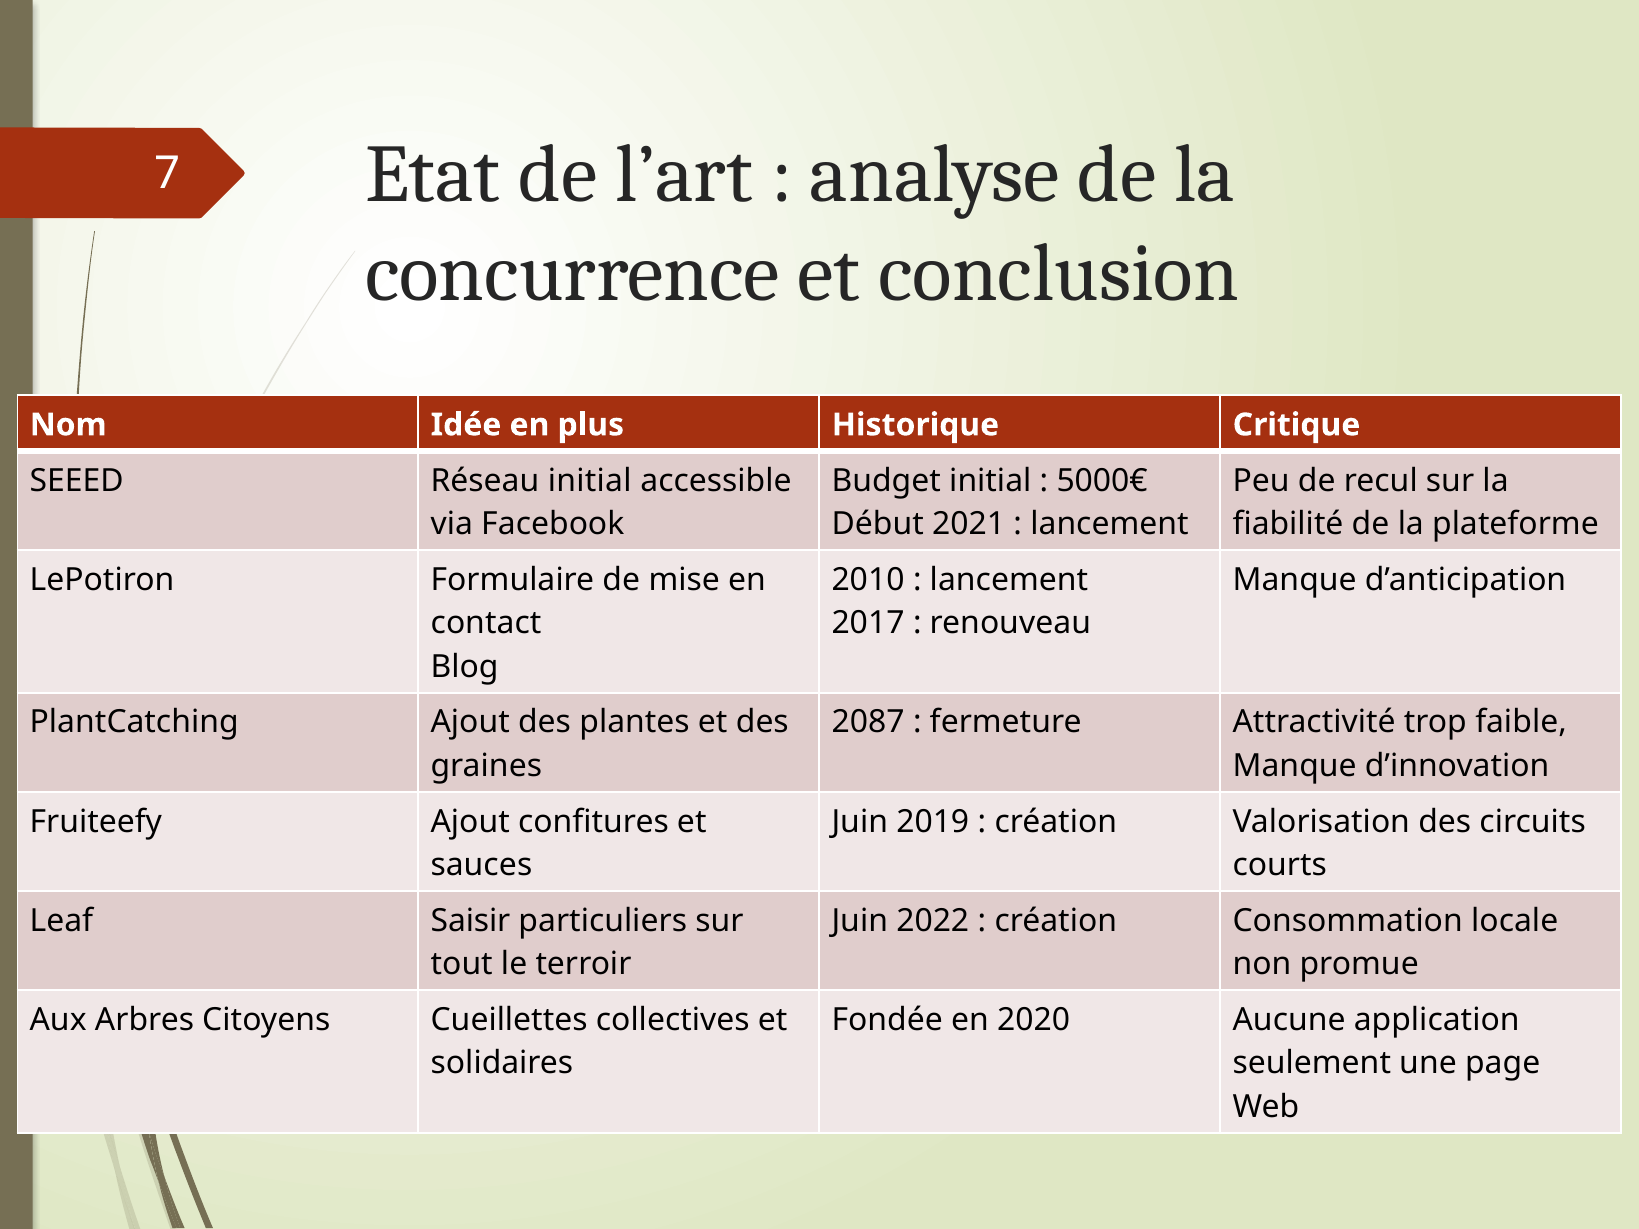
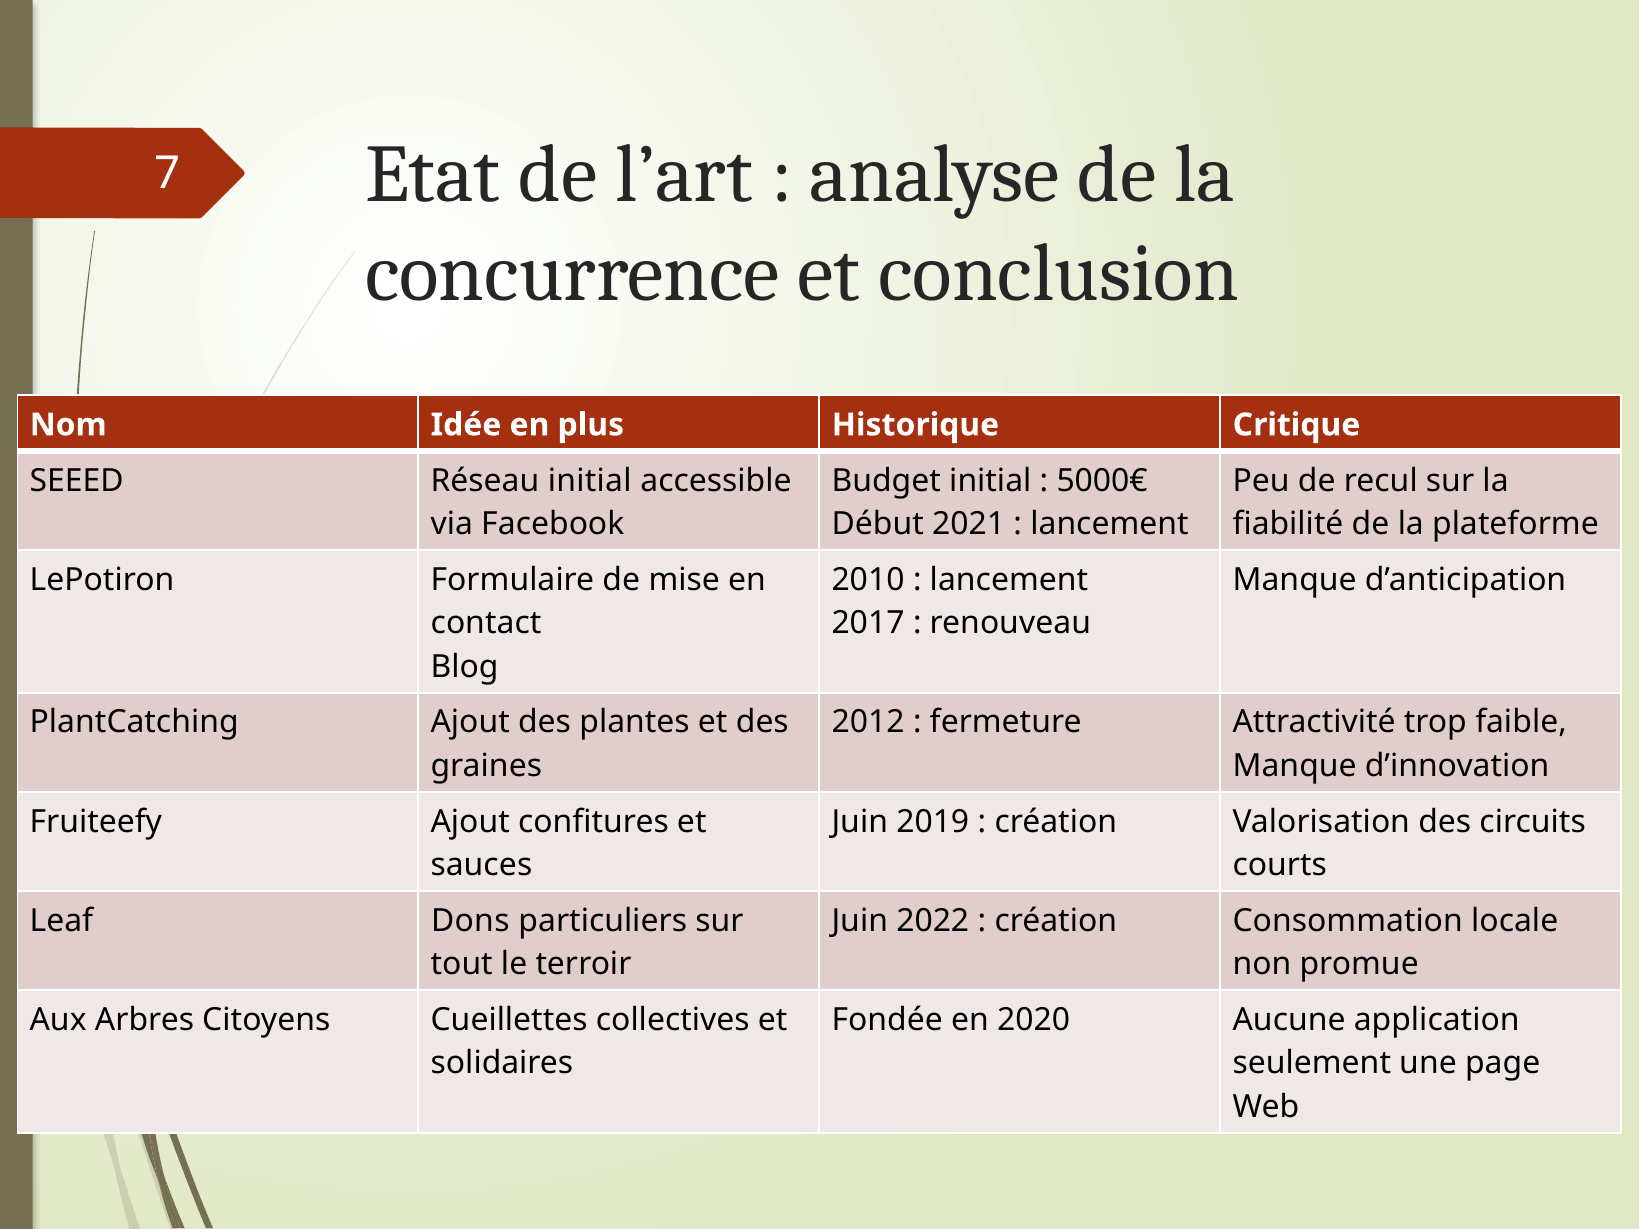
2087: 2087 -> 2012
Saisir: Saisir -> Dons
